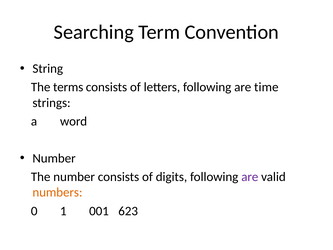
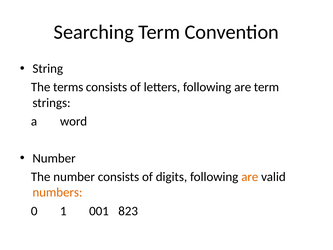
are time: time -> term
are at (250, 177) colour: purple -> orange
623: 623 -> 823
